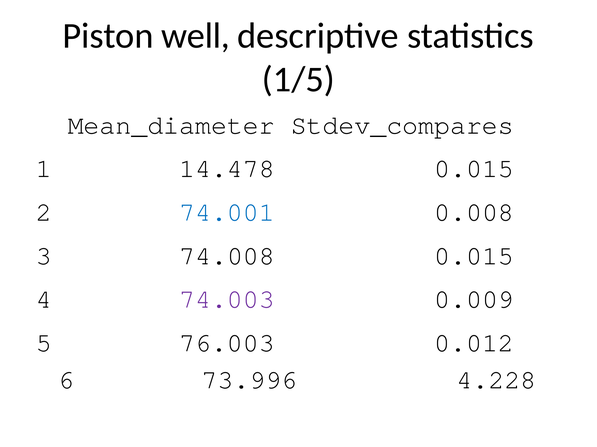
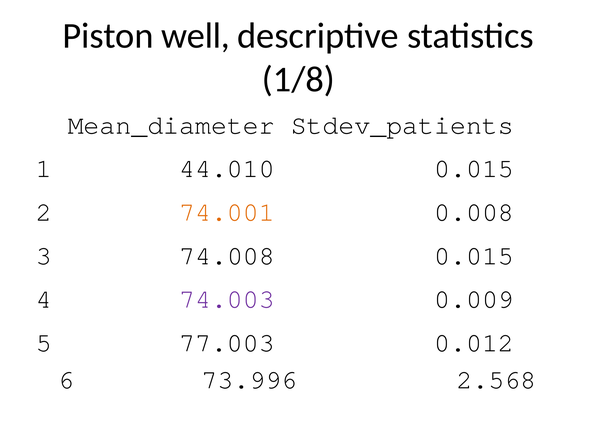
1/5: 1/5 -> 1/8
Stdev_compares: Stdev_compares -> Stdev_patients
14.478: 14.478 -> 44.010
74.001 colour: blue -> orange
76.003: 76.003 -> 77.003
4.228: 4.228 -> 2.568
